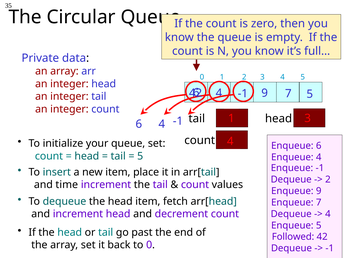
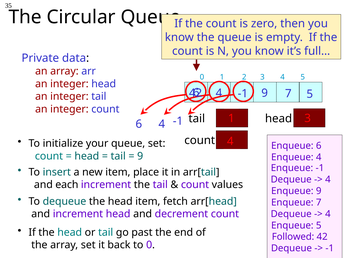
5 at (140, 156): 5 -> 9
2 at (328, 180): 2 -> 4
time: time -> each
